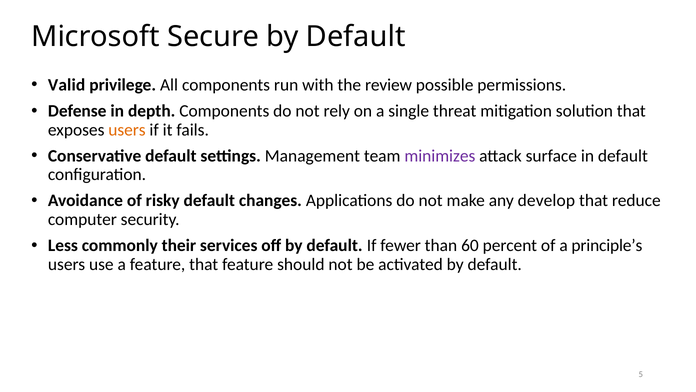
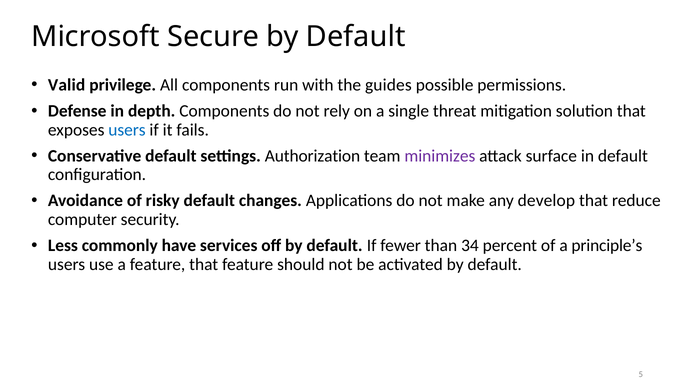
review: review -> guides
users at (127, 130) colour: orange -> blue
Management: Management -> Authorization
their: their -> have
60: 60 -> 34
